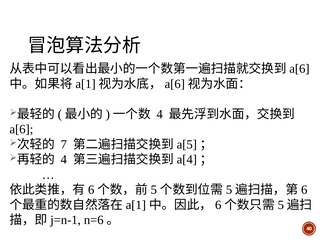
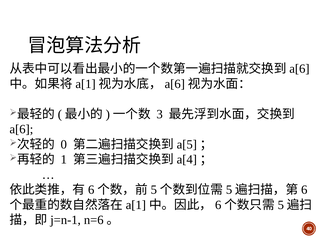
4 at (160, 114): 4 -> 3
7: 7 -> 0
4 at (64, 160): 4 -> 1
